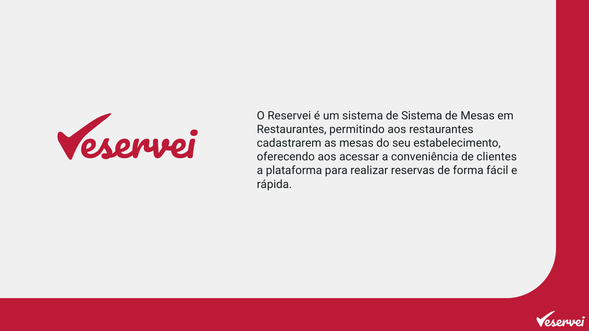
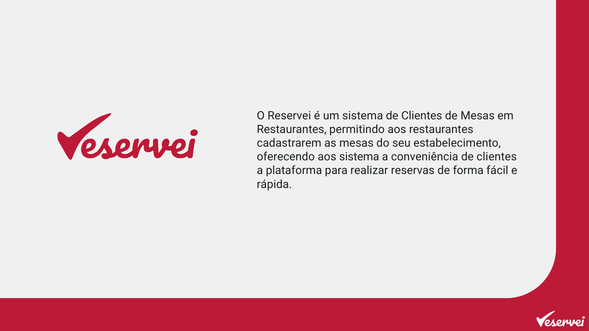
sistema de Sistema: Sistema -> Clientes
aos acessar: acessar -> sistema
